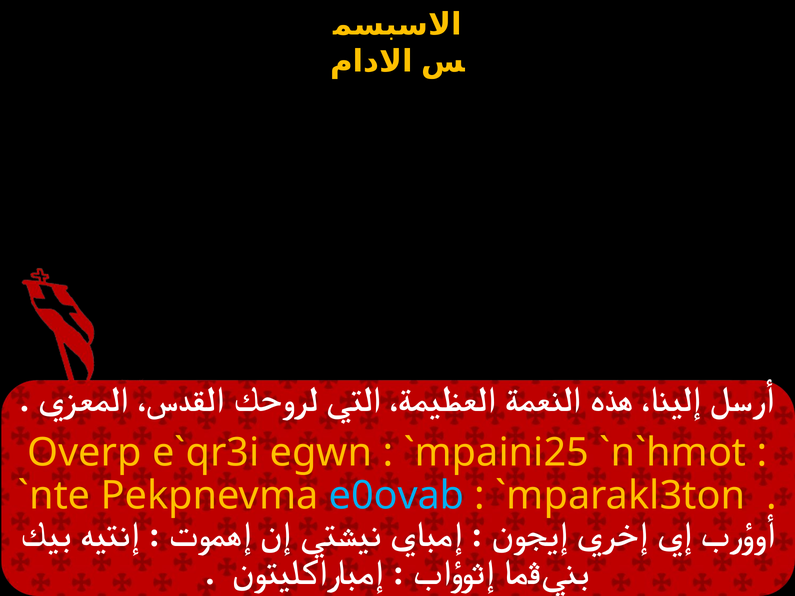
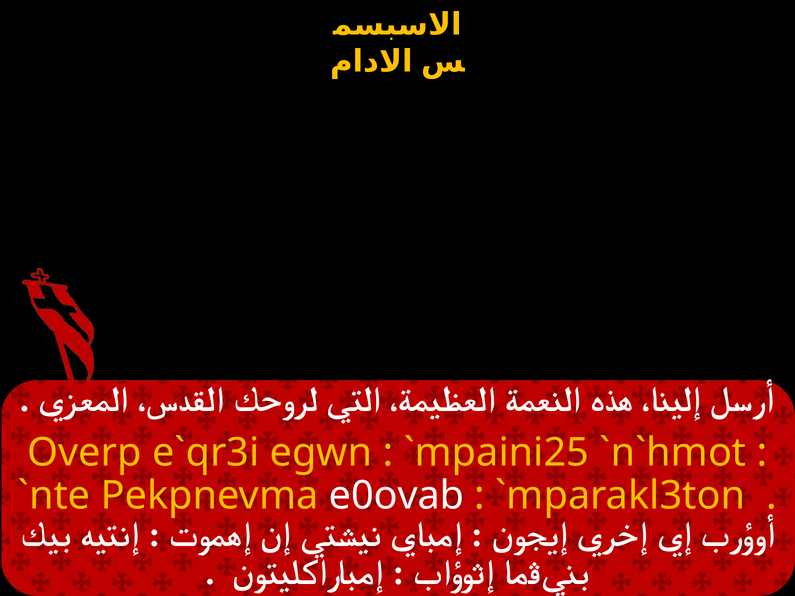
e0ovab colour: light blue -> white
